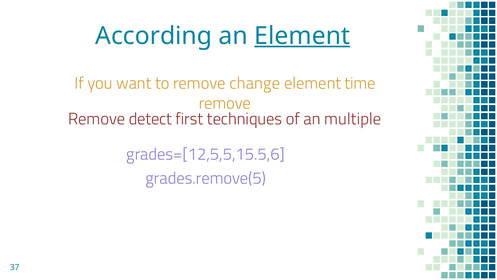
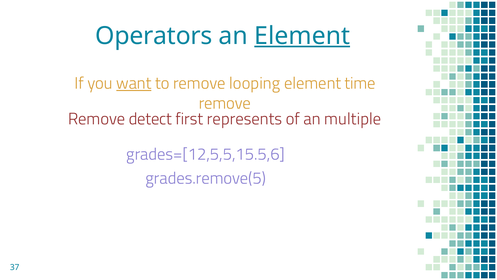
According: According -> Operators
want underline: none -> present
change: change -> looping
techniques: techniques -> represents
